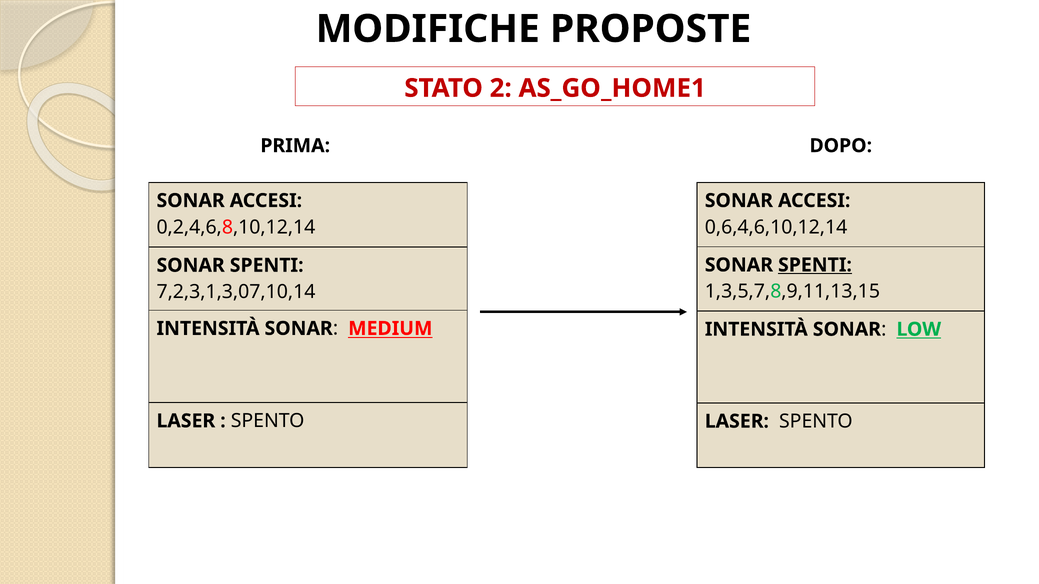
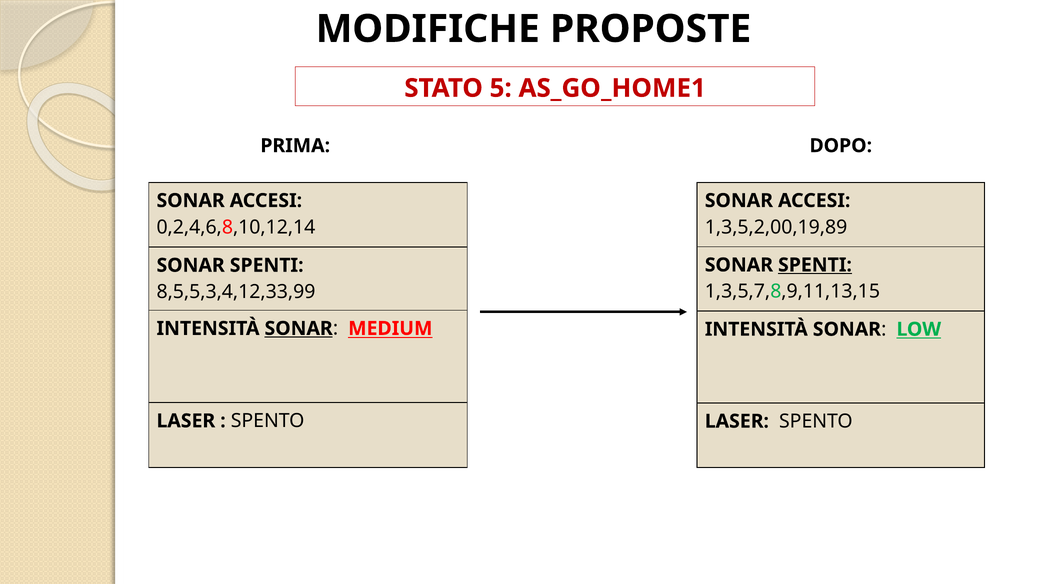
2: 2 -> 5
0,6,4,6,10,12,14: 0,6,4,6,10,12,14 -> 1,3,5,2,00,19,89
7,2,3,1,3,07,10,14: 7,2,3,1,3,07,10,14 -> 8,5,5,3,4,12,33,99
SONAR at (299, 329) underline: none -> present
